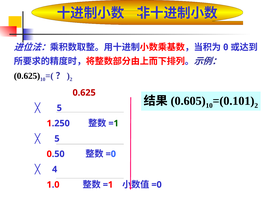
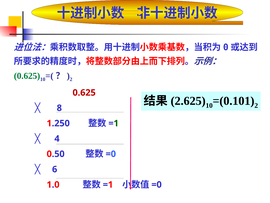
0.625 at (27, 76) colour: black -> green
0.605: 0.605 -> 2.625
5 at (59, 108): 5 -> 8
5 at (57, 138): 5 -> 4
4: 4 -> 6
